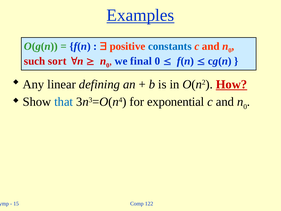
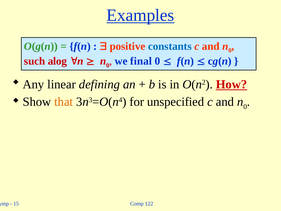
sort: sort -> alog
that colour: blue -> orange
exponential: exponential -> unspecified
